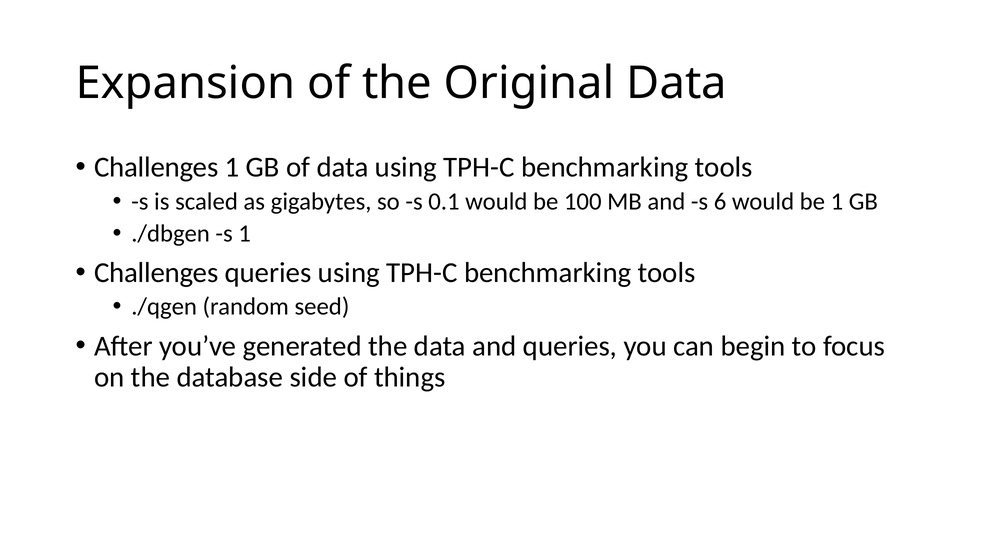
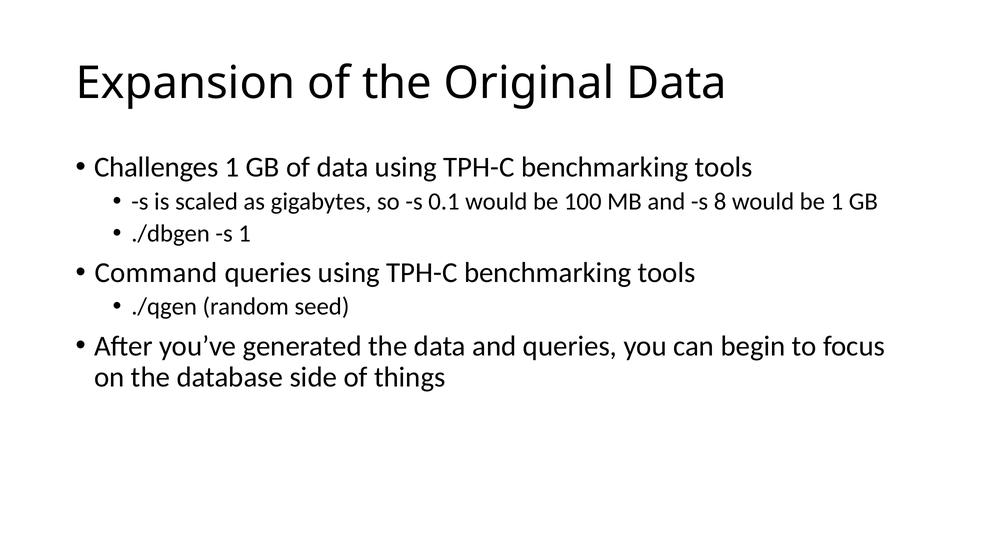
6: 6 -> 8
Challenges at (156, 273): Challenges -> Command
